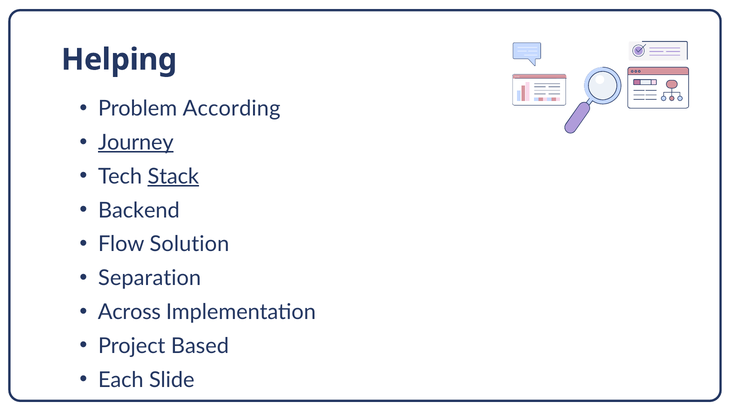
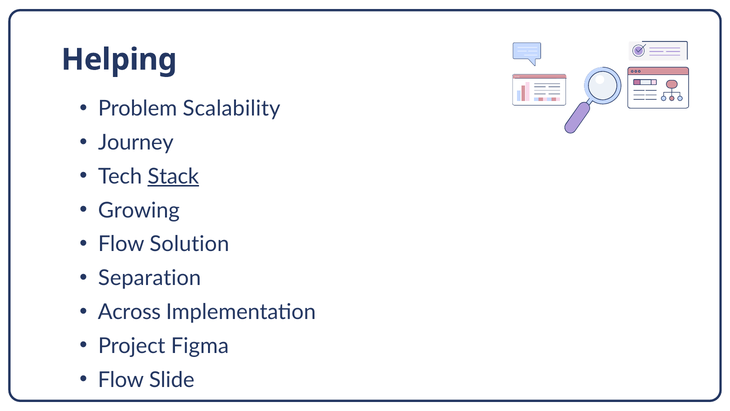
According: According -> Scalability
Journey underline: present -> none
Backend: Backend -> Growing
Based: Based -> Figma
Each at (121, 379): Each -> Flow
